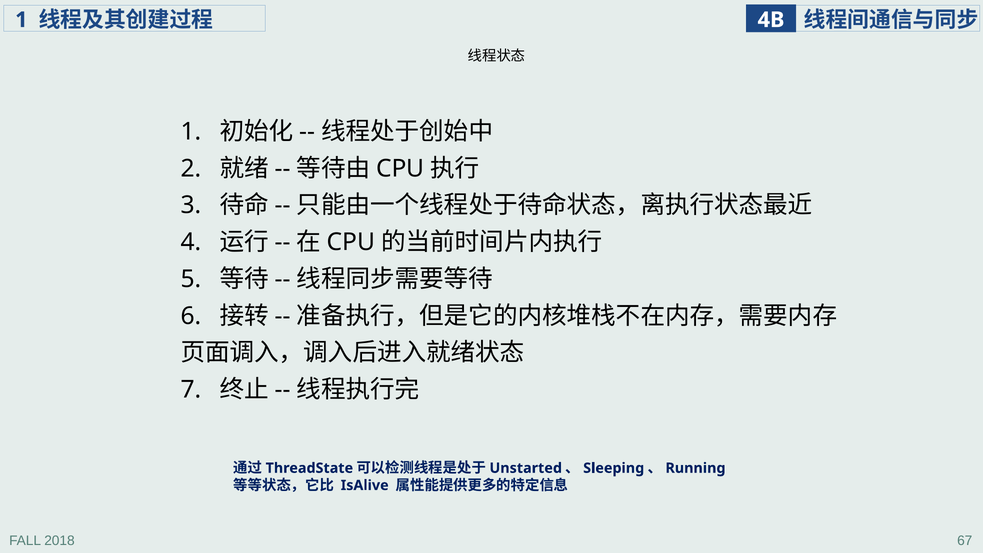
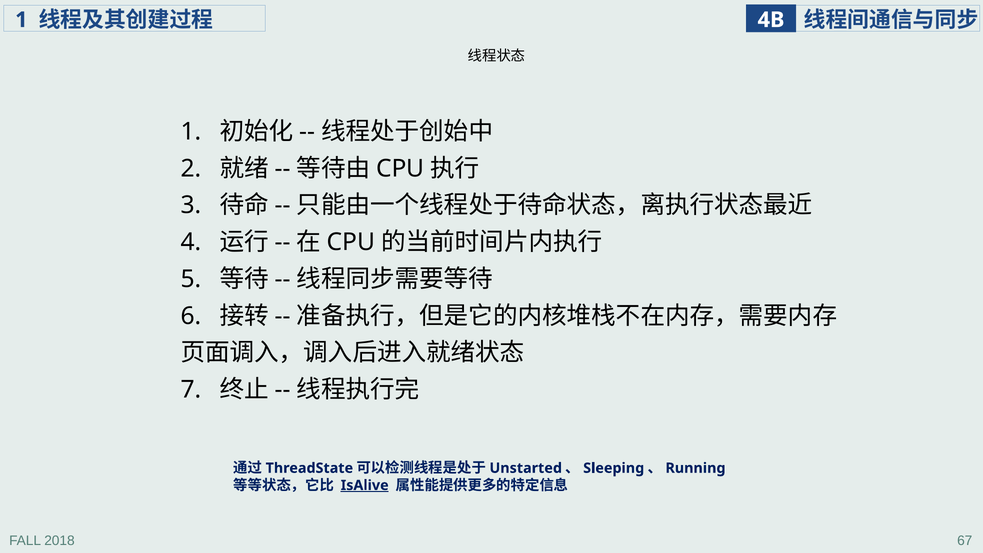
IsAlive underline: none -> present
